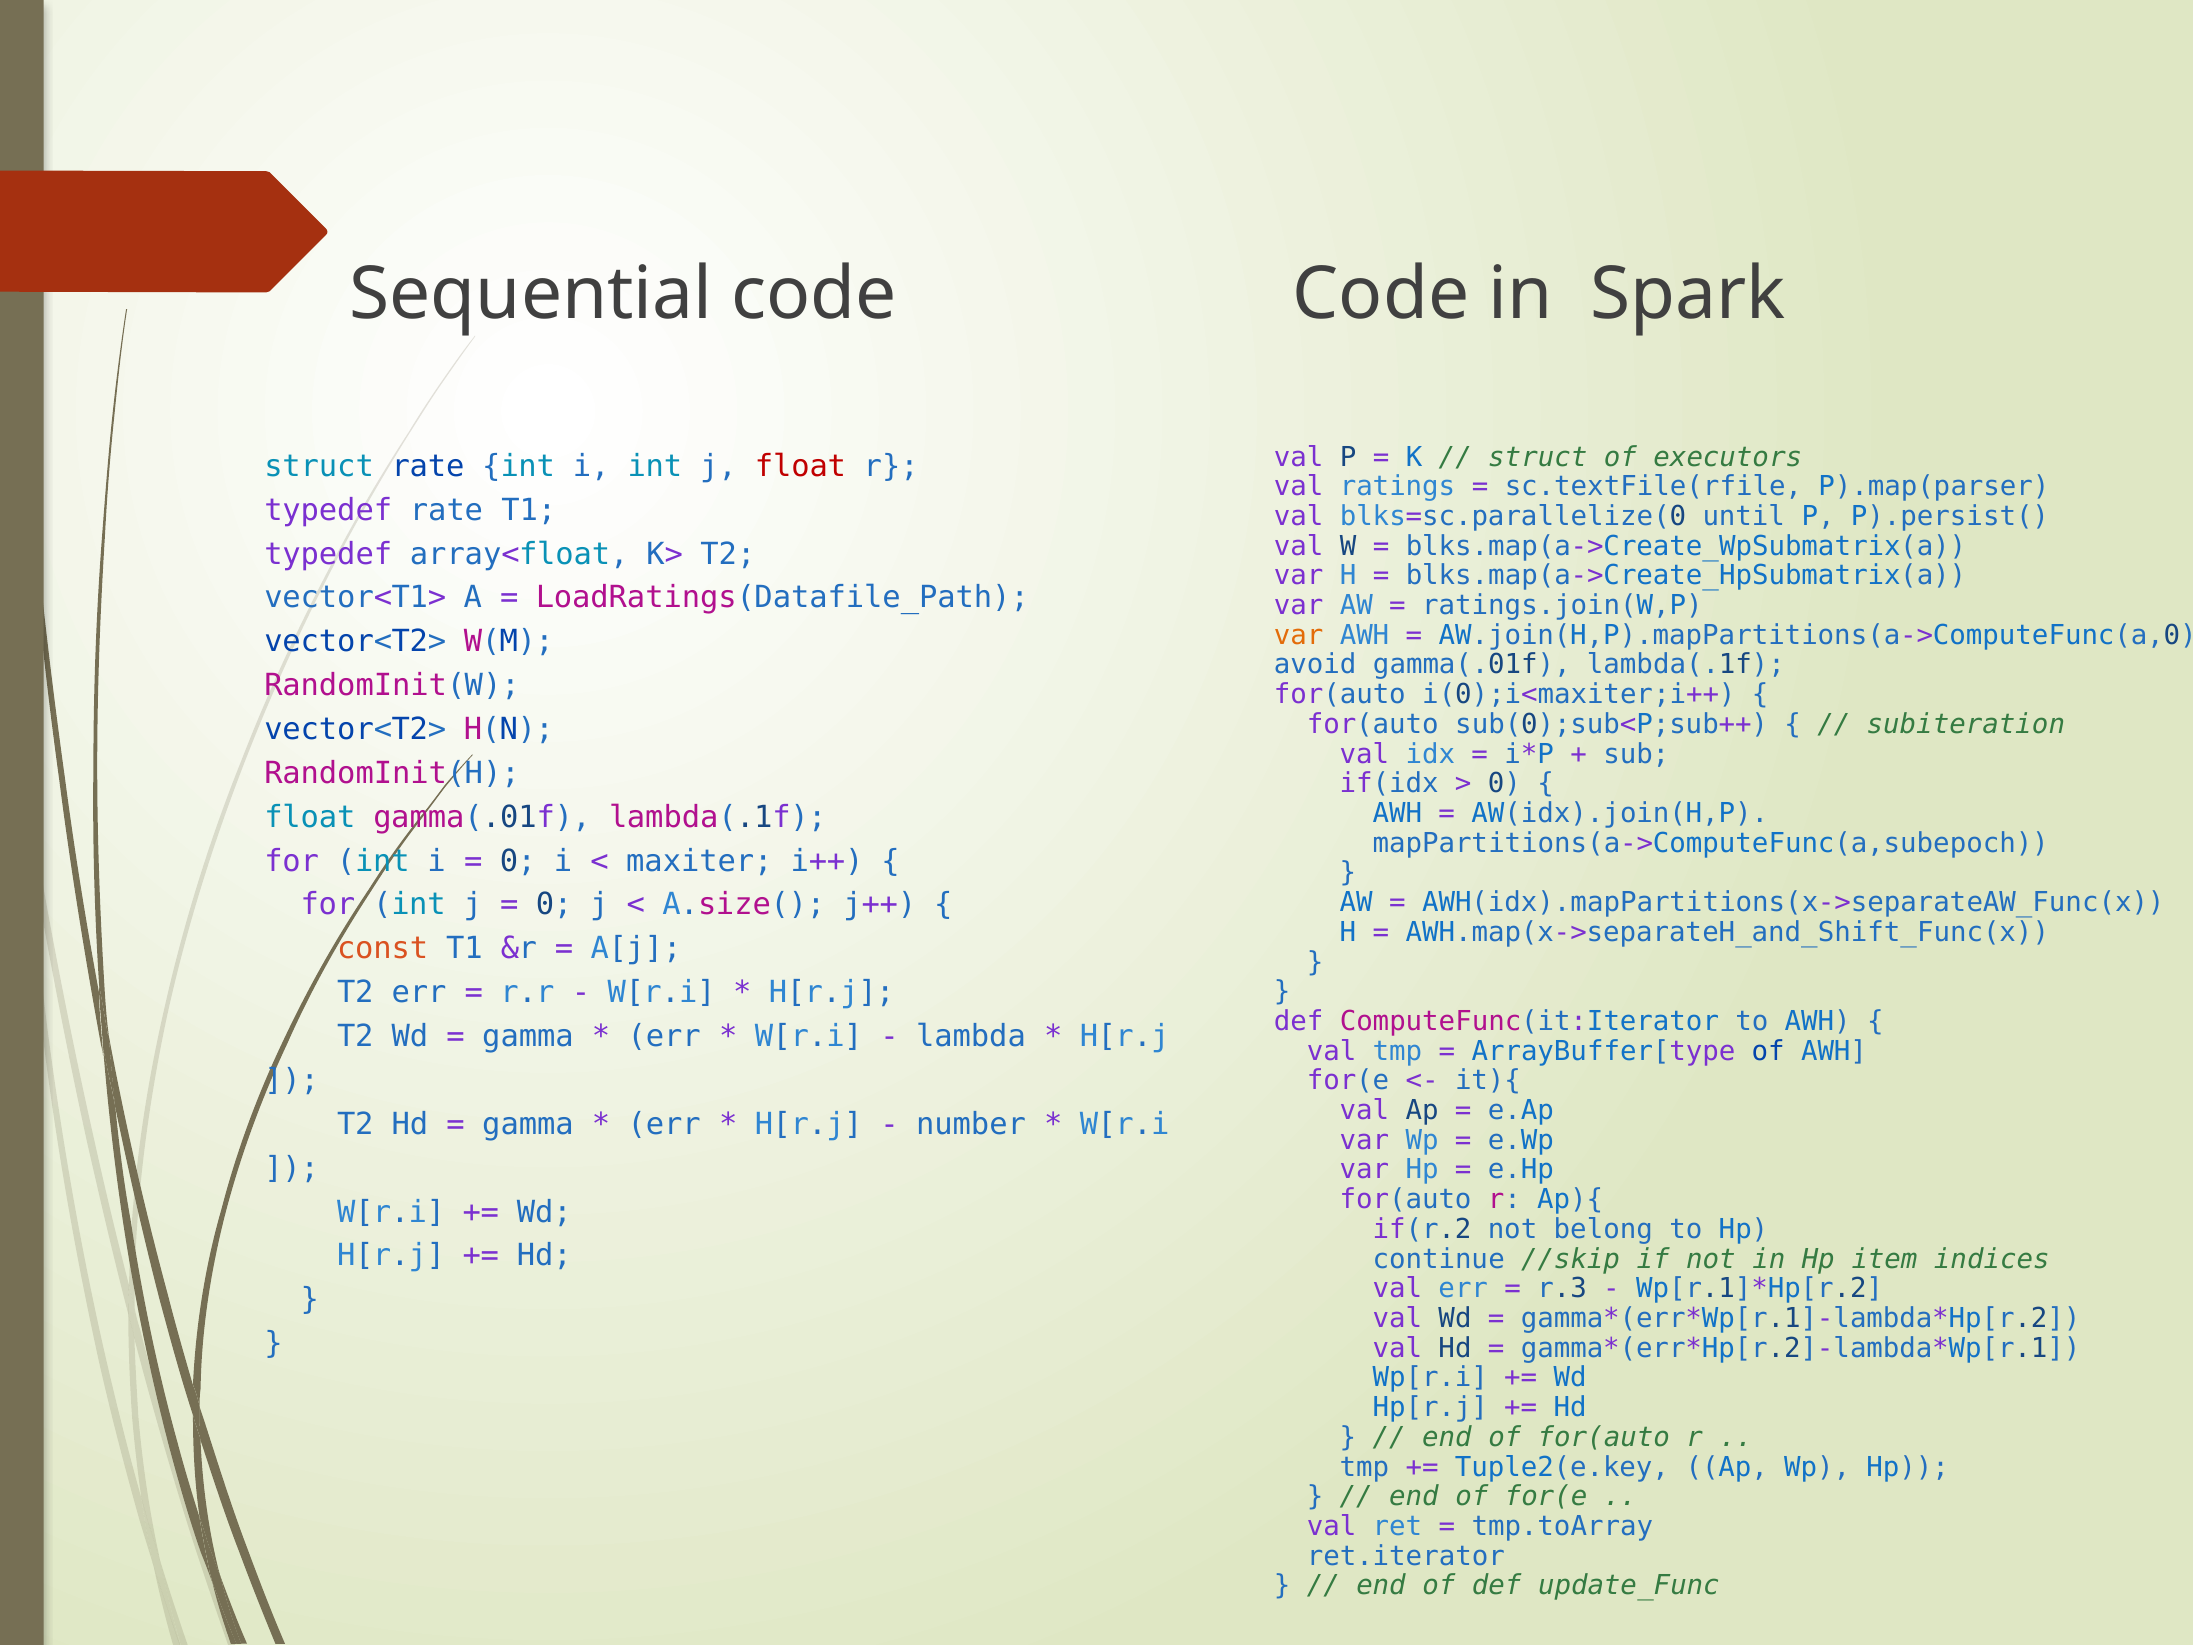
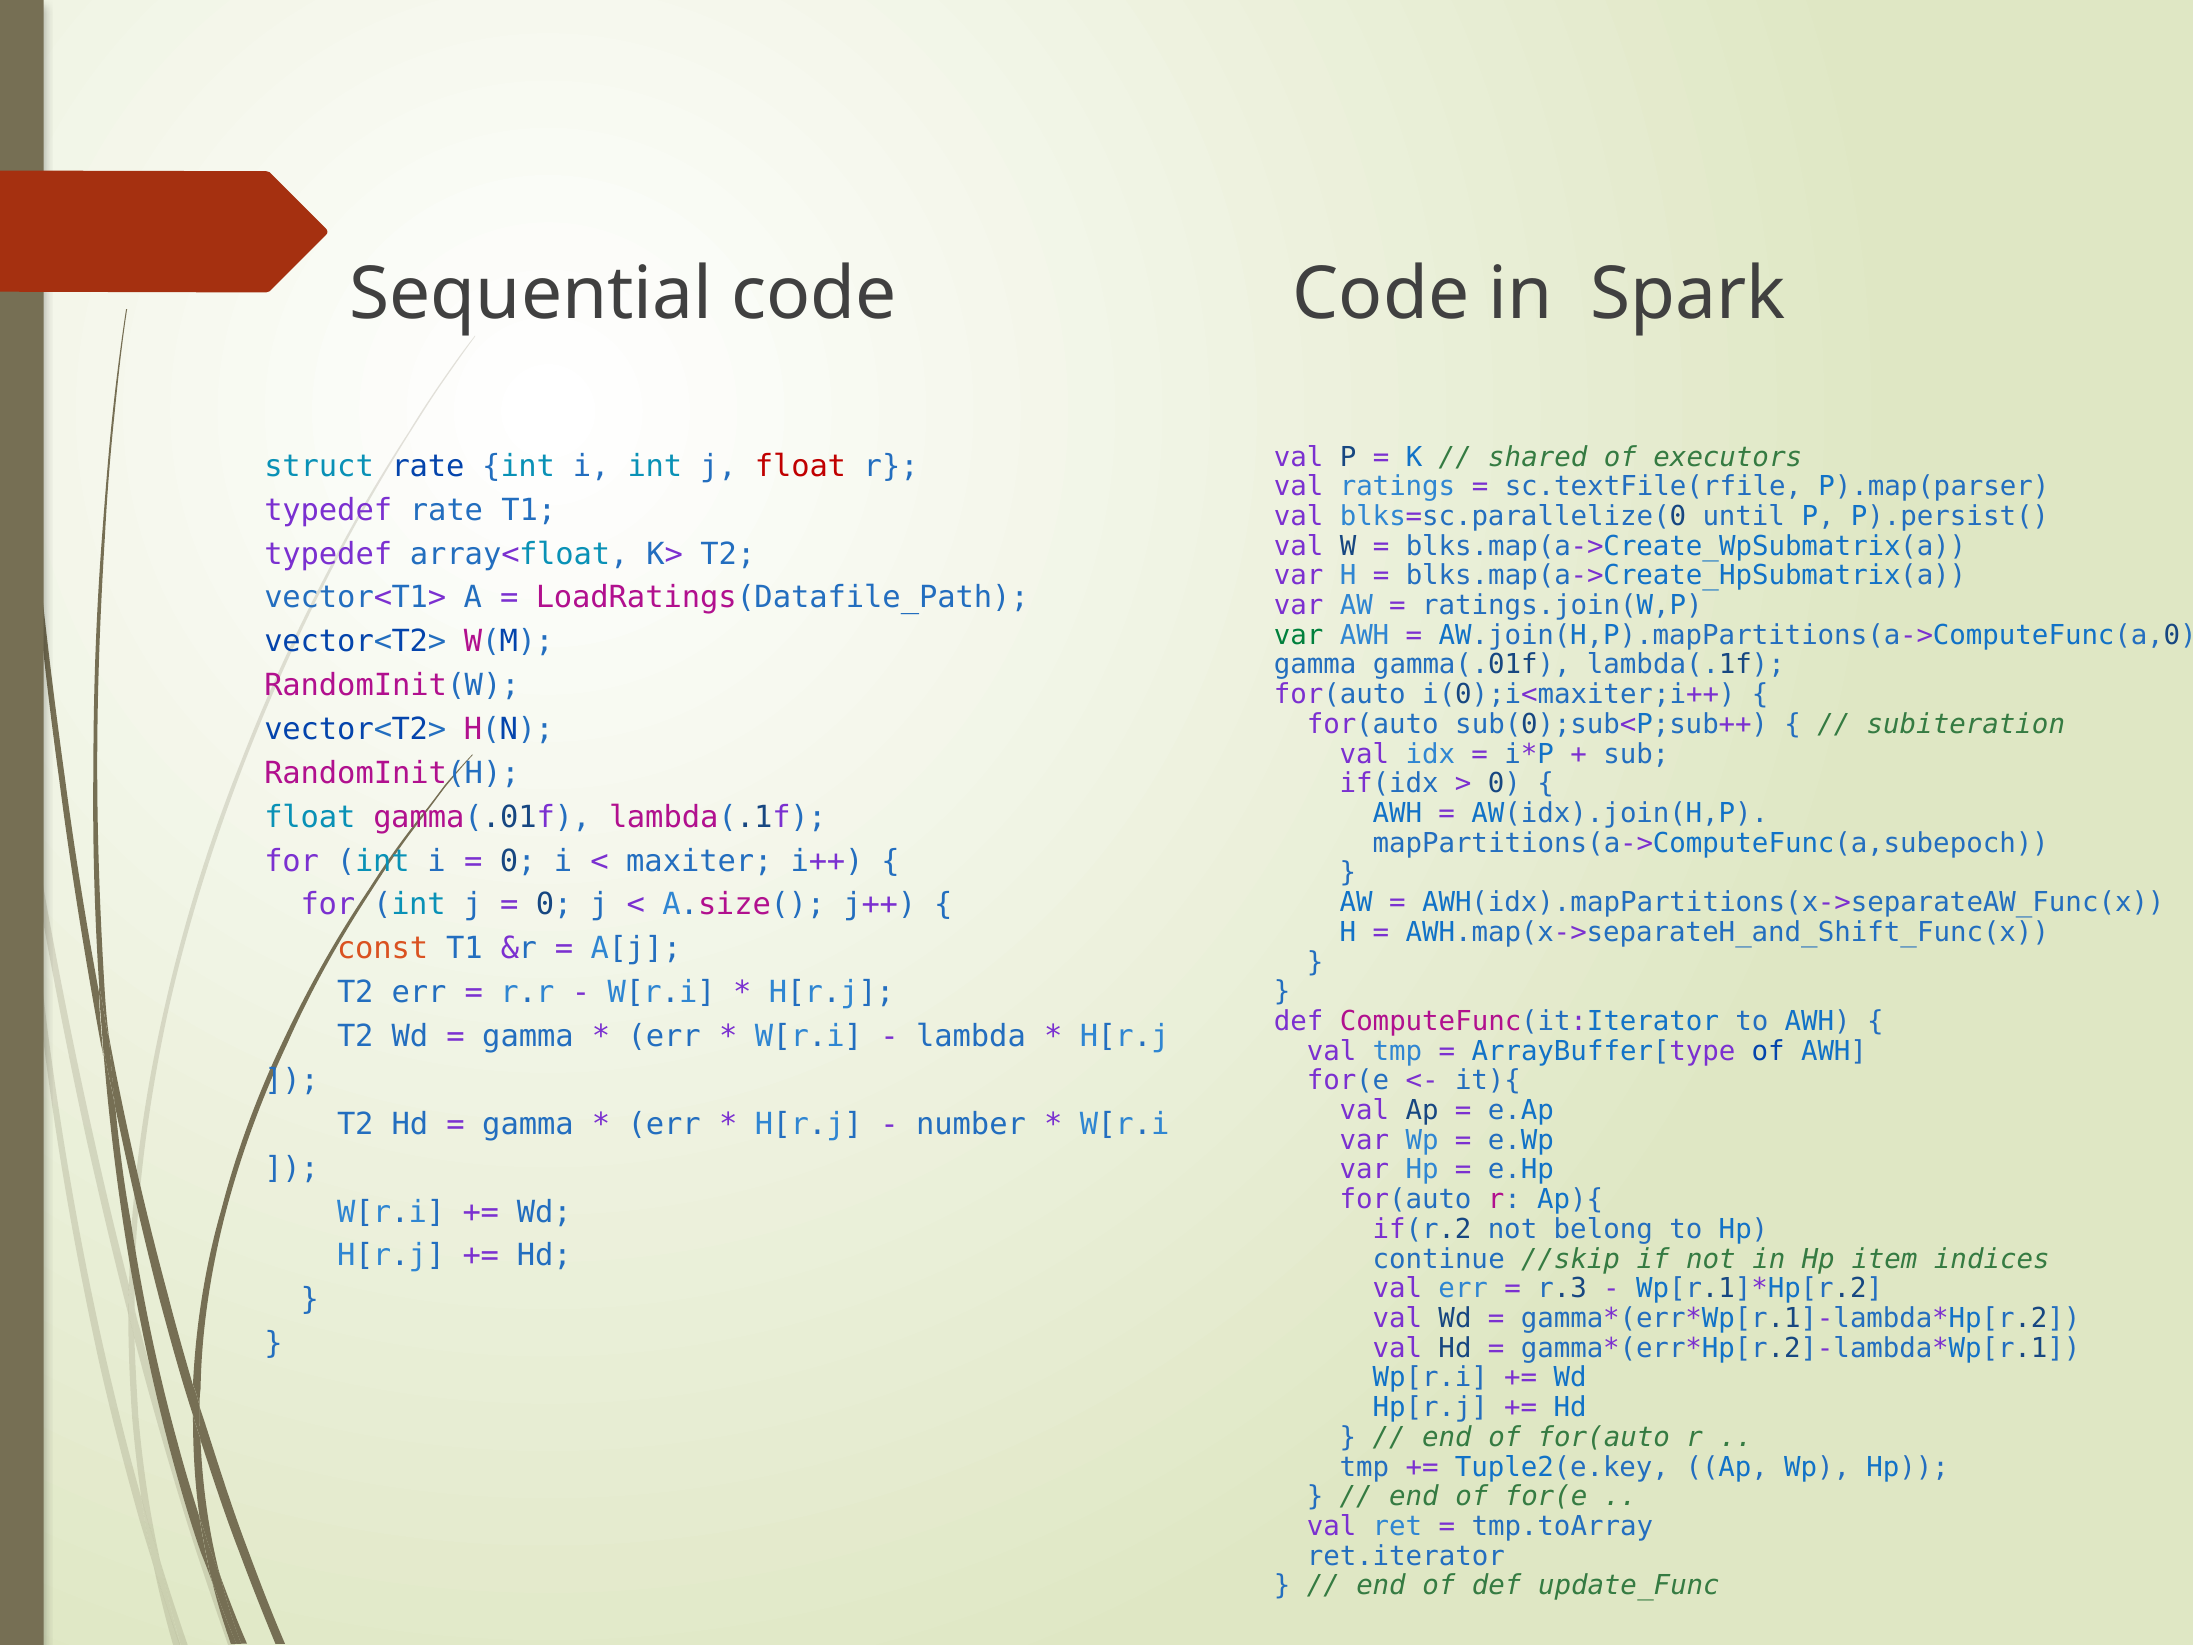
struct at (1538, 457): struct -> shared
var at (1299, 635) colour: orange -> green
avoid at (1315, 665): avoid -> gamma
